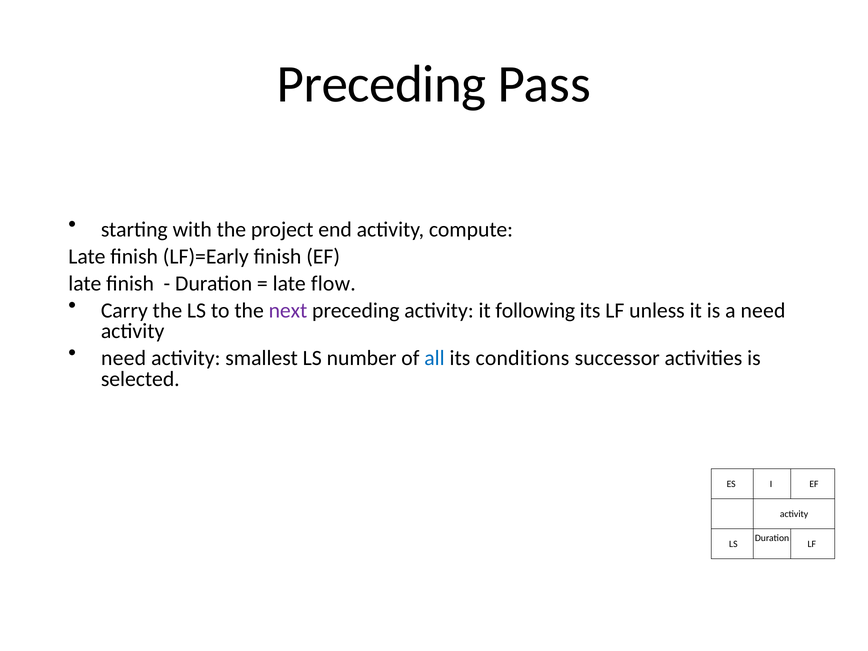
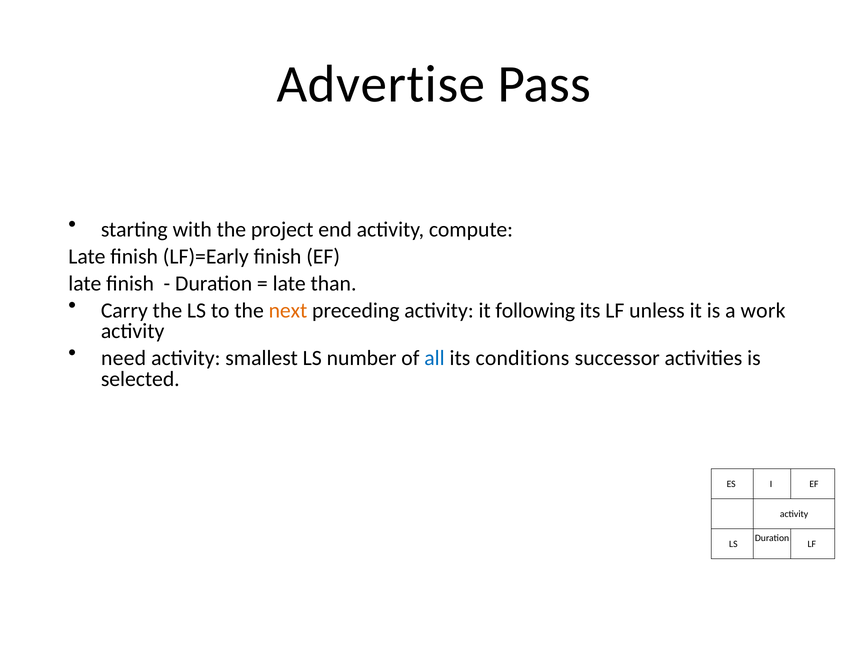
Preceding at (382, 84): Preceding -> Advertise
flow: flow -> than
next colour: purple -> orange
a need: need -> work
